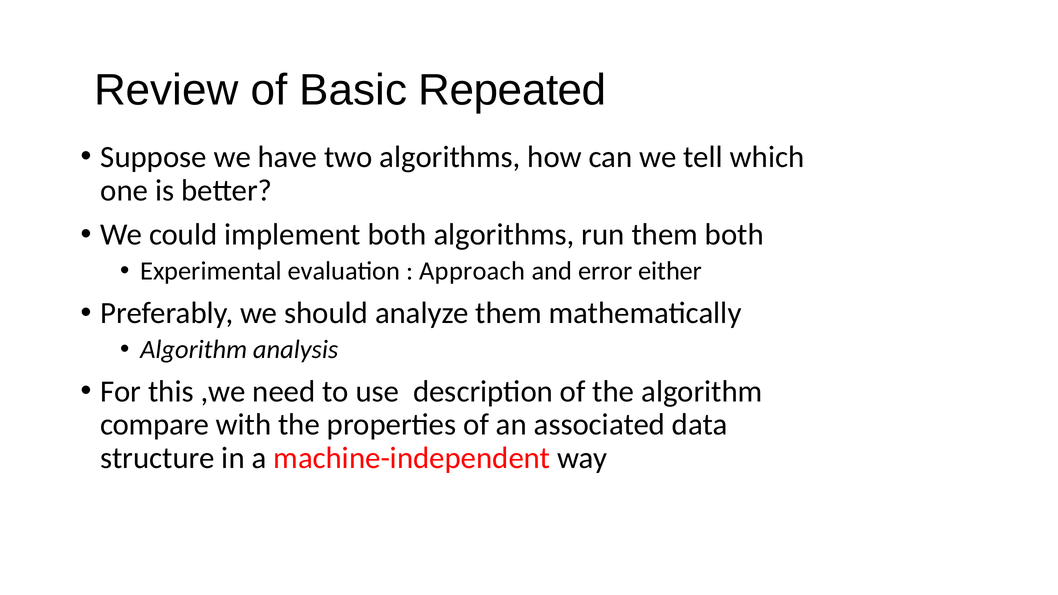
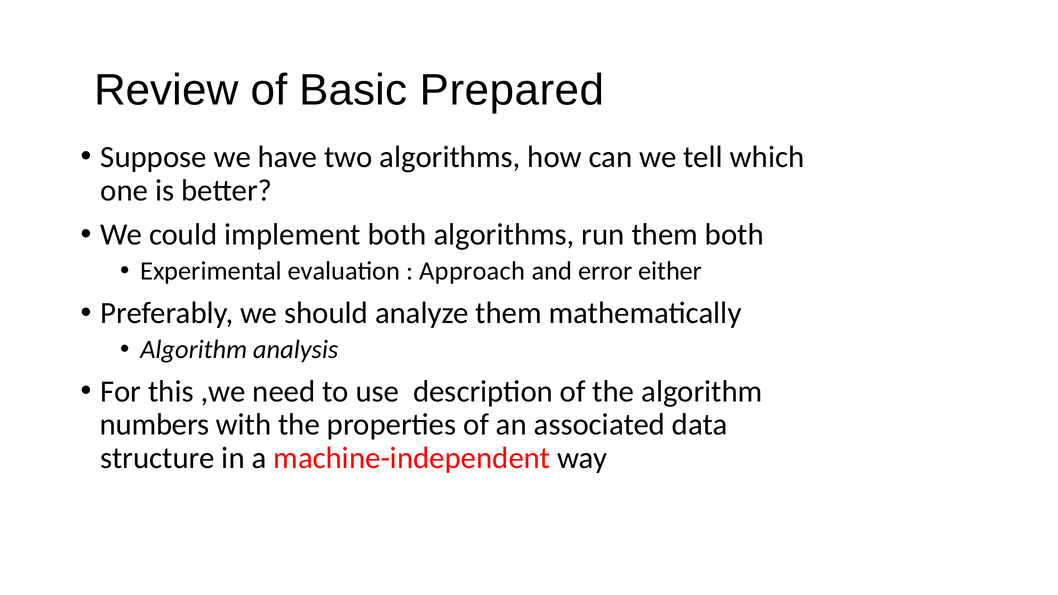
Repeated: Repeated -> Prepared
compare: compare -> numbers
